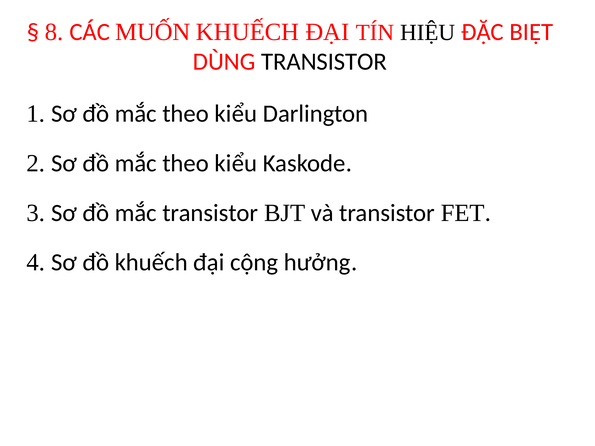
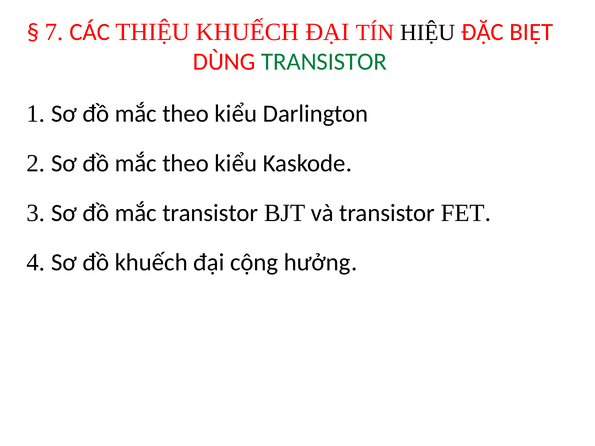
8: 8 -> 7
MUỐN: MUỐN -> THIỆU
TRANSISTOR at (324, 62) colour: black -> green
